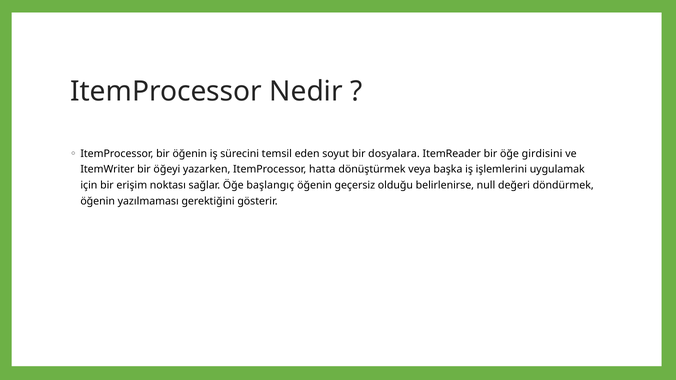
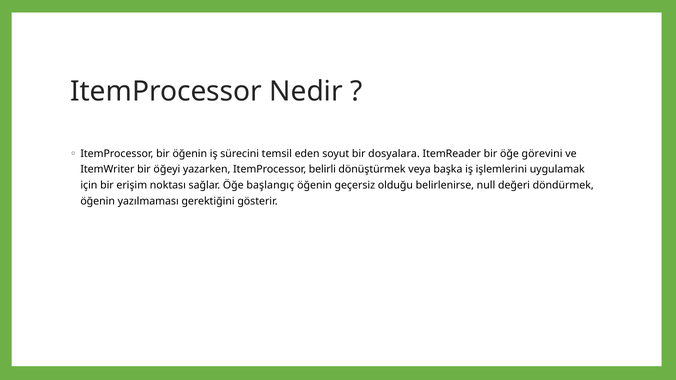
girdisini: girdisini -> görevini
hatta: hatta -> belirli
